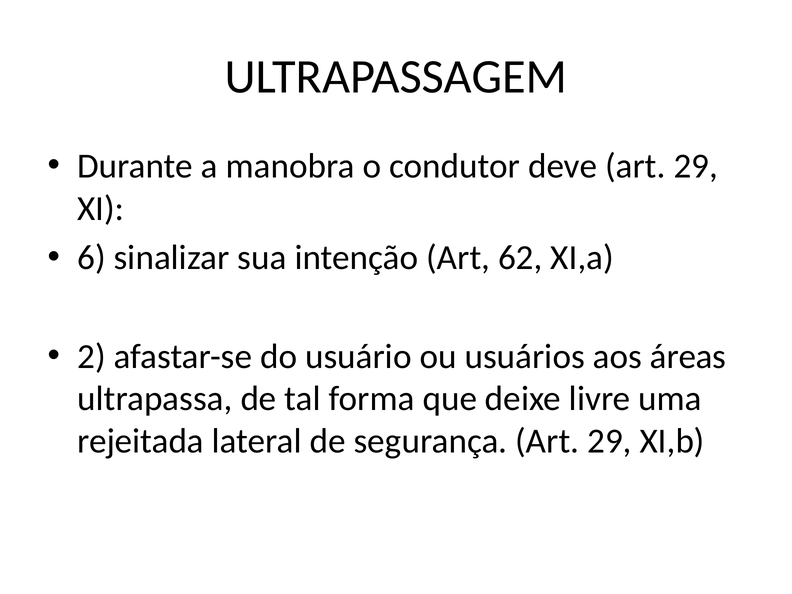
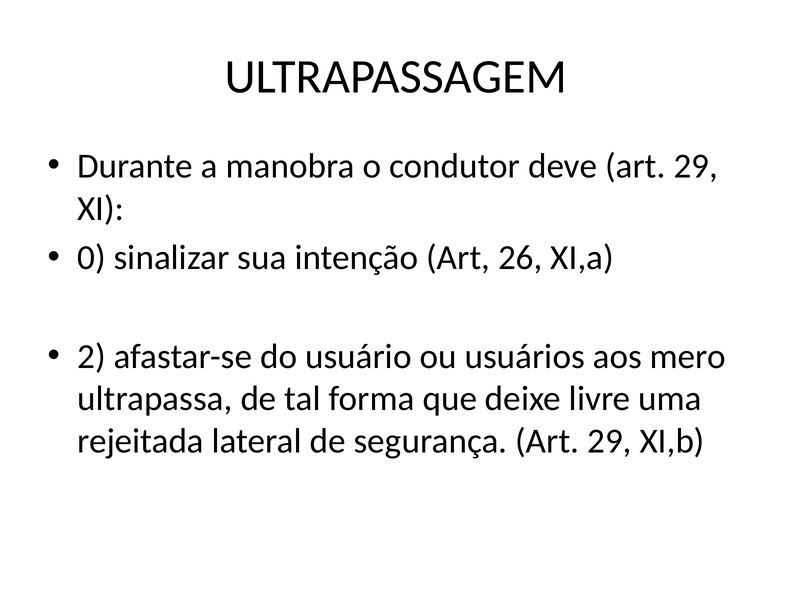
6: 6 -> 0
62: 62 -> 26
áreas: áreas -> mero
